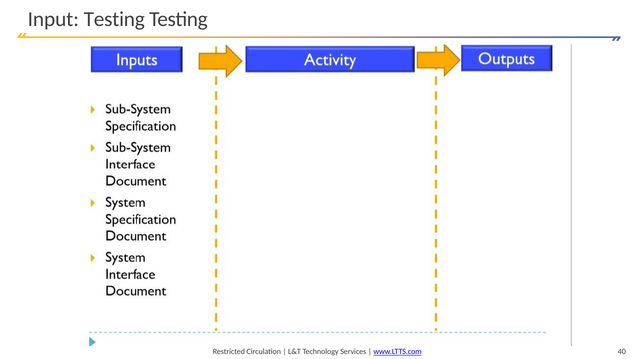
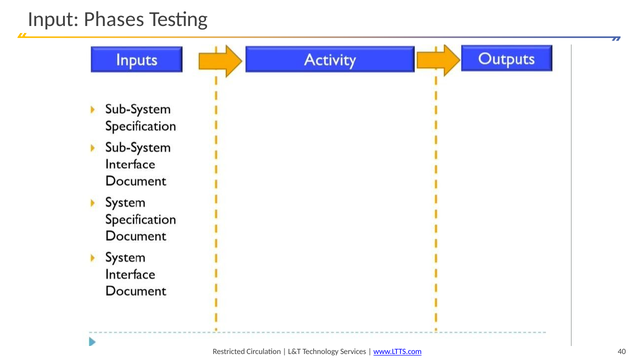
Input Testing: Testing -> Phases
